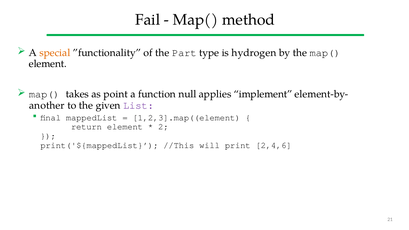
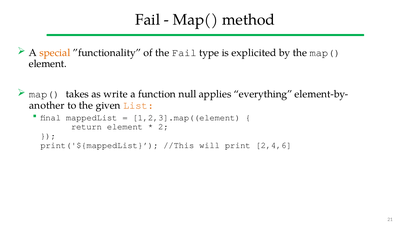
the Part: Part -> Fail
hydrogen: hydrogen -> explicited
point: point -> write
implement: implement -> everything
List colour: purple -> orange
